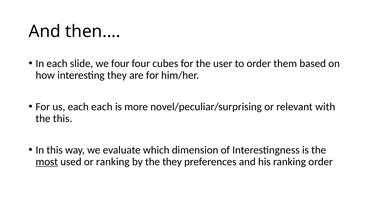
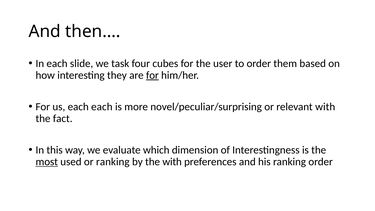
we four: four -> task
for at (152, 75) underline: none -> present
the this: this -> fact
the they: they -> with
